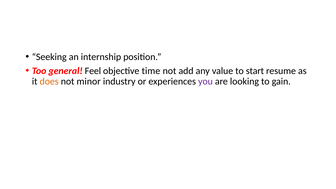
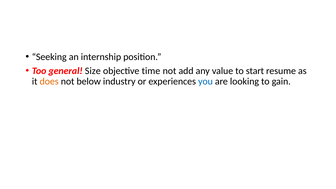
Feel: Feel -> Size
minor: minor -> below
you colour: purple -> blue
